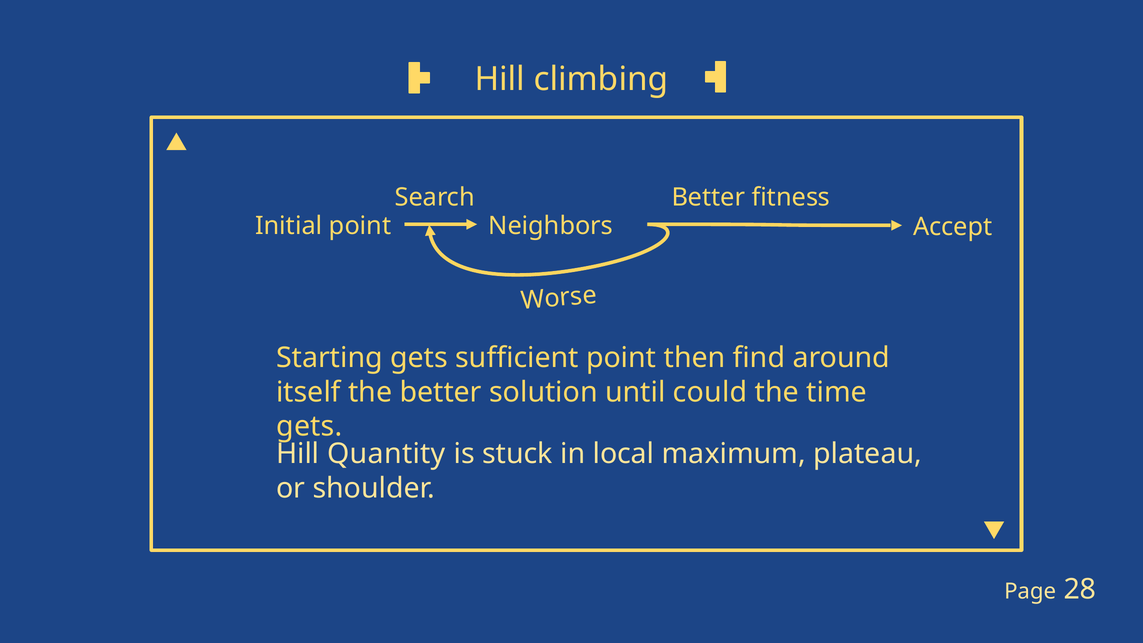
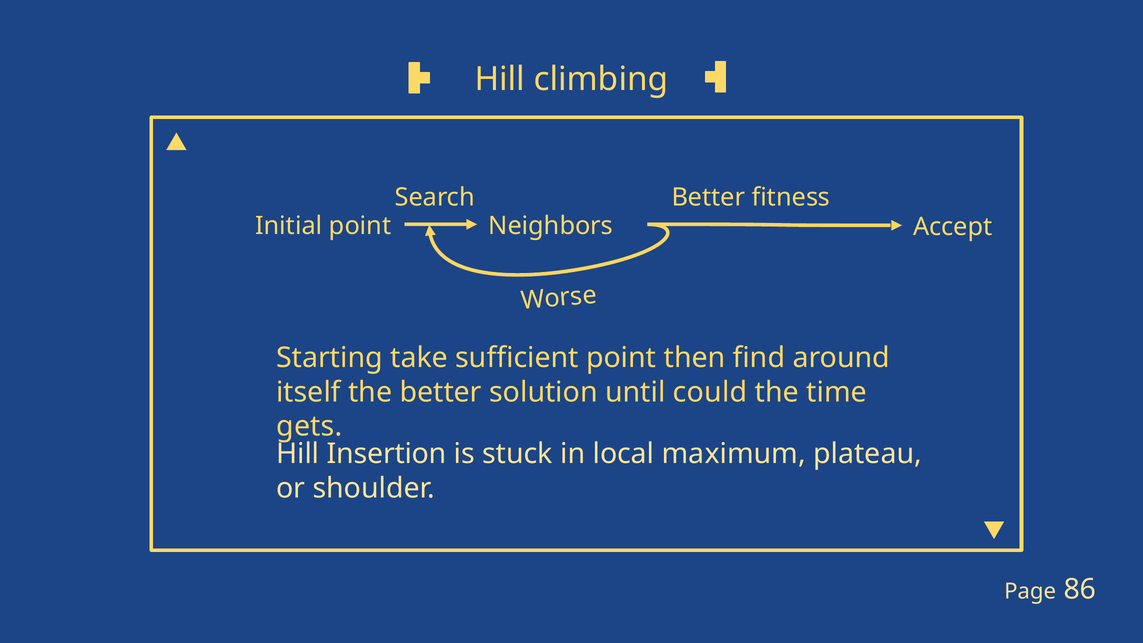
Starting gets: gets -> take
Quantity: Quantity -> Insertion
28: 28 -> 86
